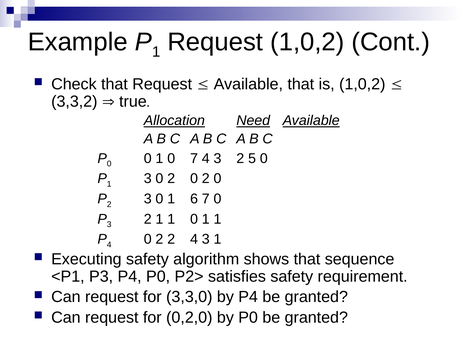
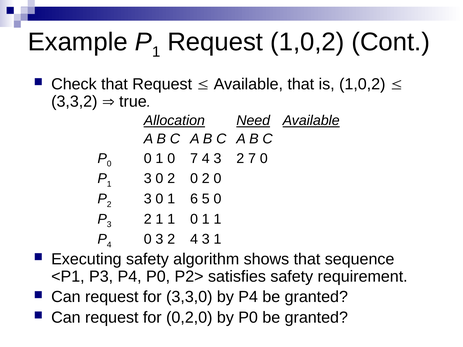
2 5: 5 -> 7
6 7: 7 -> 5
4 0 2: 2 -> 3
